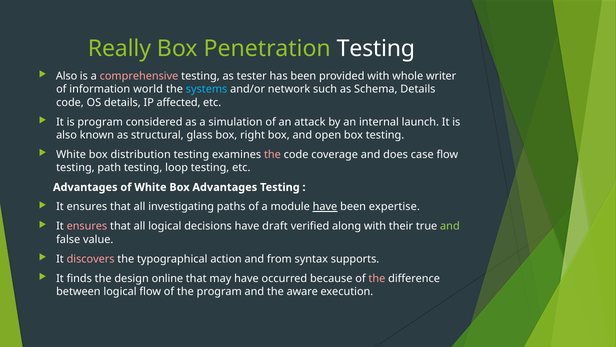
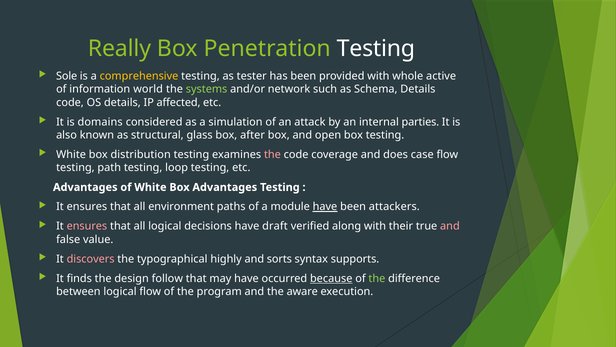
Also at (67, 76): Also -> Sole
comprehensive colour: pink -> yellow
writer: writer -> active
systems colour: light blue -> light green
is program: program -> domains
launch: launch -> parties
right: right -> after
investigating: investigating -> environment
expertise: expertise -> attackers
and at (450, 226) colour: light green -> pink
action: action -> highly
from: from -> sorts
online: online -> follow
because underline: none -> present
the at (377, 278) colour: pink -> light green
